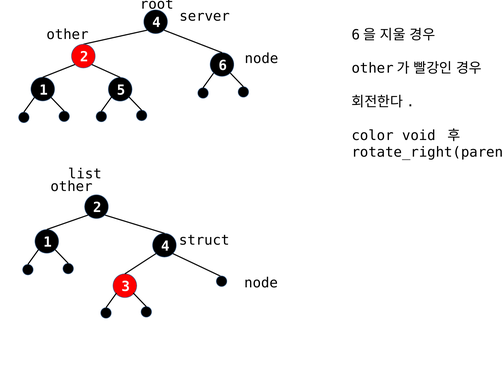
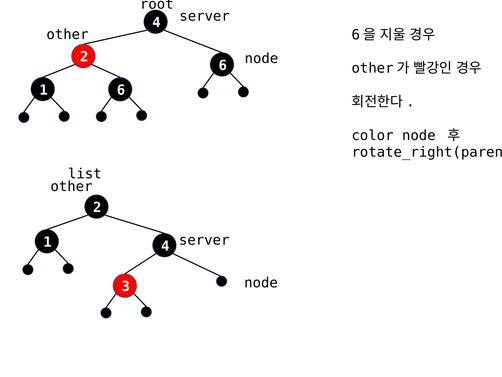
1 5: 5 -> 6
color void: void -> node
struct at (204, 240): struct -> server
